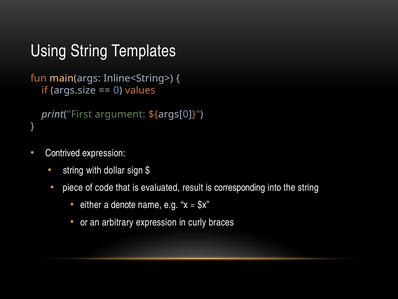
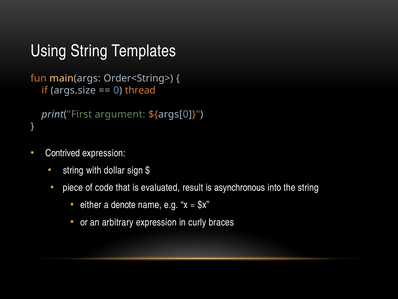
Inline<String>: Inline<String> -> Order<String>
values: values -> thread
corresponding: corresponding -> asynchronous
